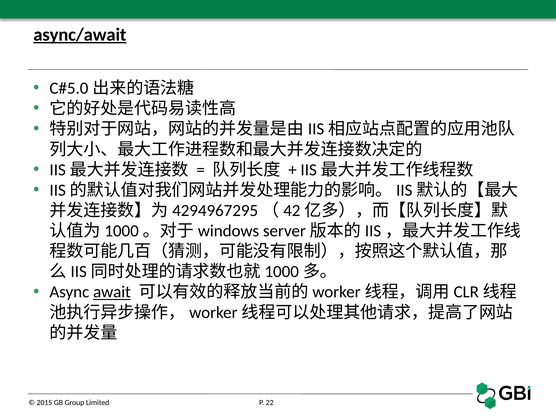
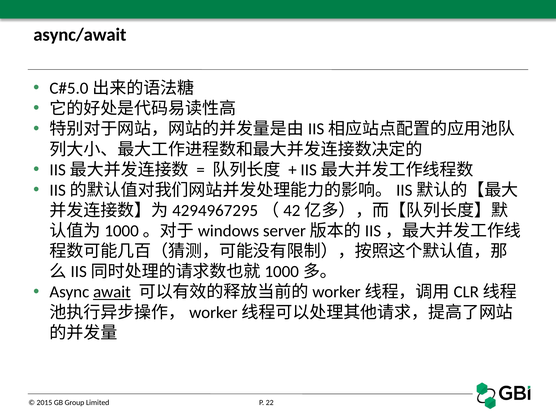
async/await underline: present -> none
